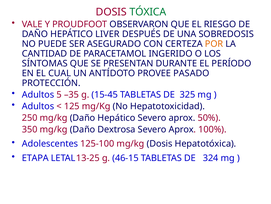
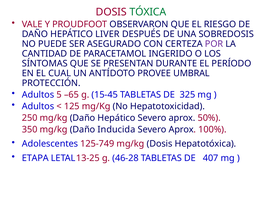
POR colour: orange -> purple
PASADO: PASADO -> UMBRAL
–35: –35 -> –65
Dextrosa: Dextrosa -> Inducida
125-100: 125-100 -> 125-749
46-15: 46-15 -> 46-28
324: 324 -> 407
